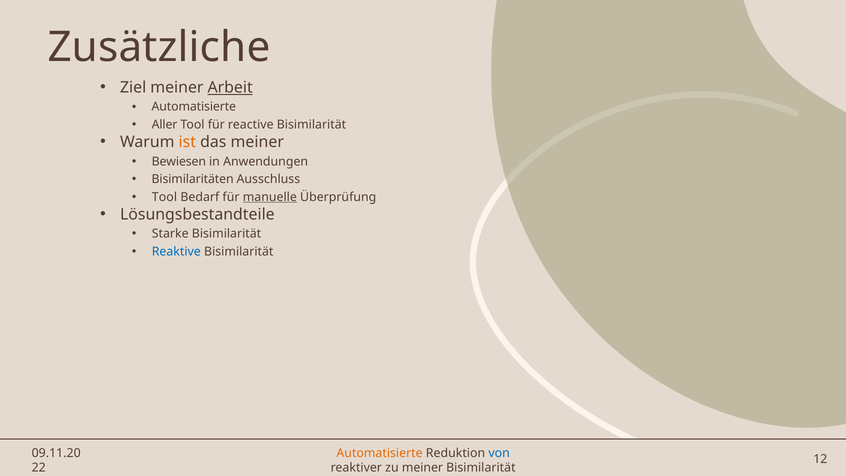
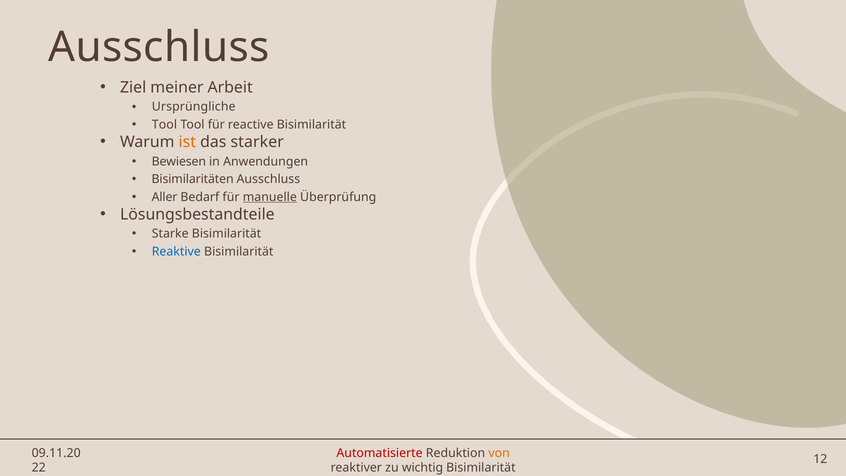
Zusätzliche at (159, 47): Zusätzliche -> Ausschluss
Arbeit underline: present -> none
Automatisierte at (194, 107): Automatisierte -> Ursprüngliche
Aller at (165, 125): Aller -> Tool
das meiner: meiner -> starker
Tool at (164, 197): Tool -> Aller
Automatisierte at (380, 453) colour: orange -> red
von colour: blue -> orange
zu meiner: meiner -> wichtig
